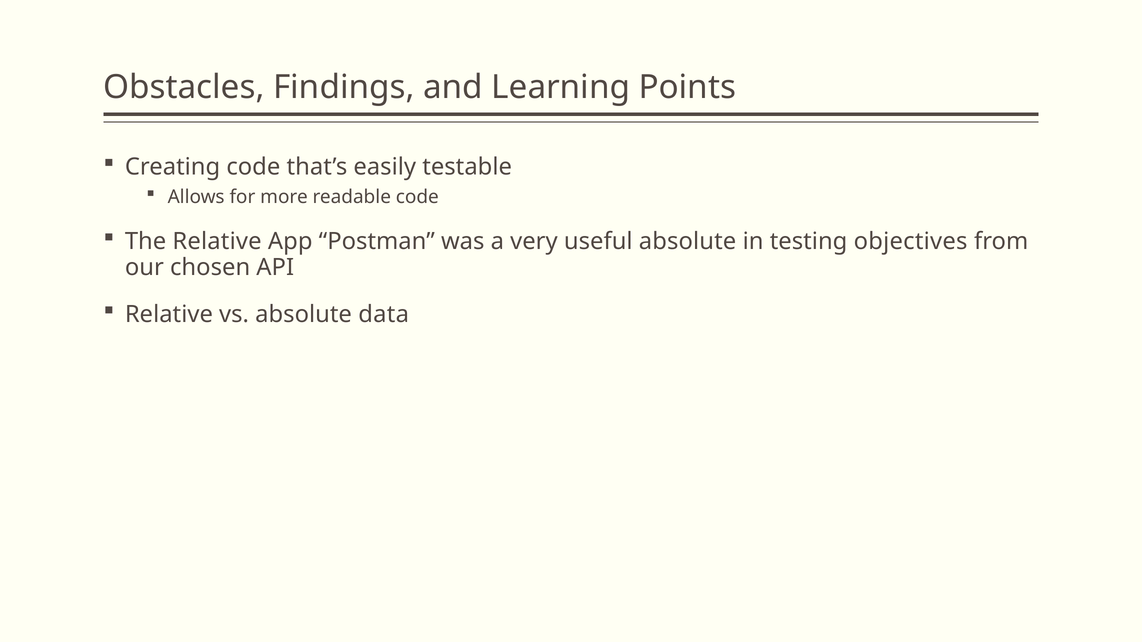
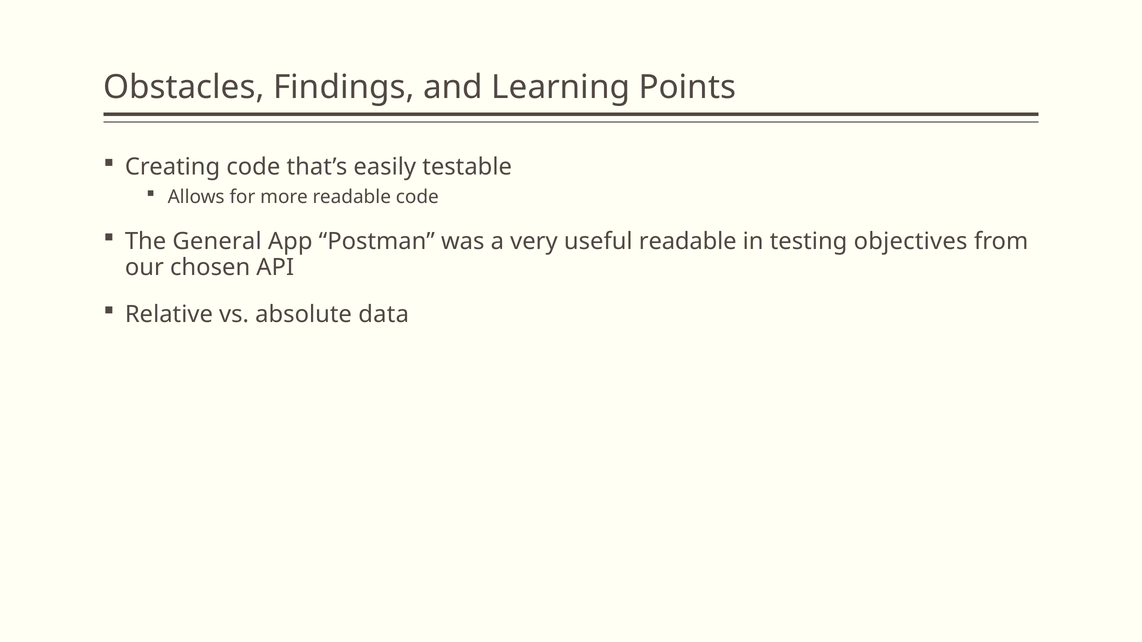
The Relative: Relative -> General
useful absolute: absolute -> readable
